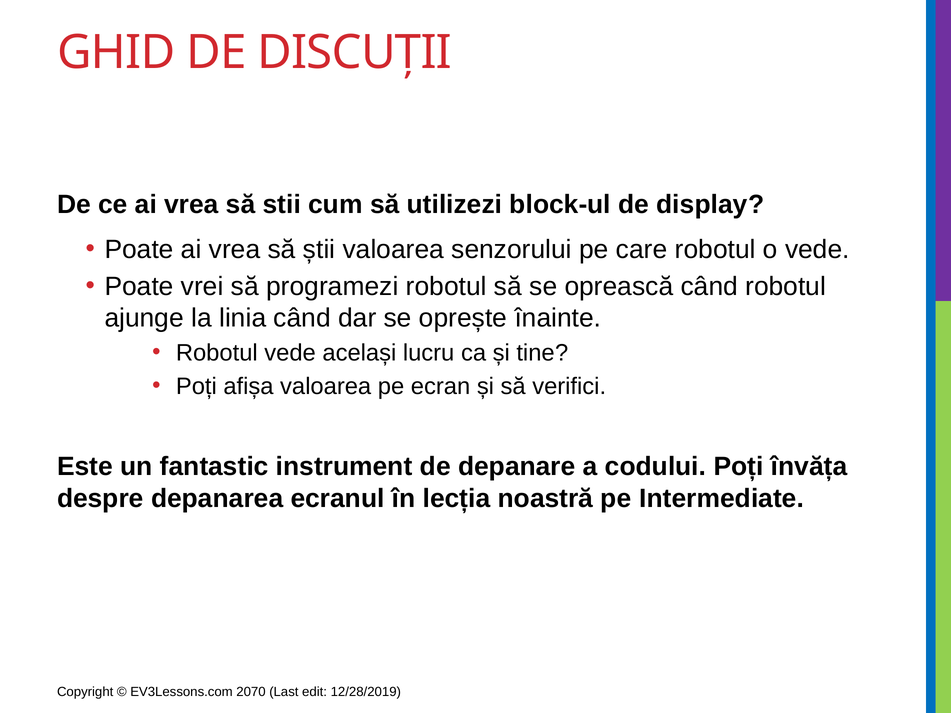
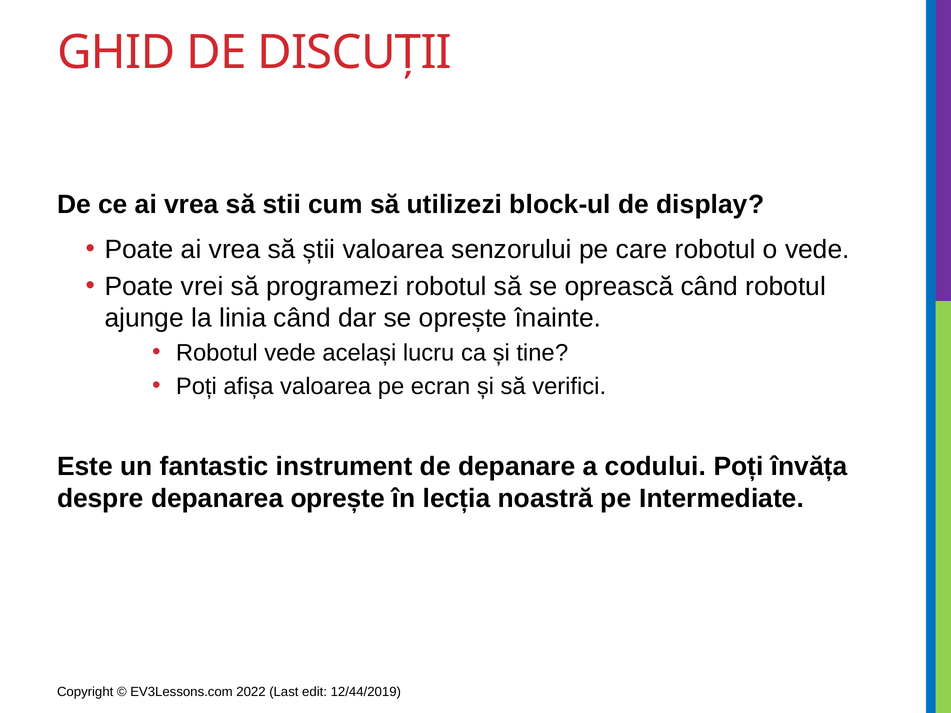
depanarea ecranul: ecranul -> oprește
2070: 2070 -> 2022
12/28/2019: 12/28/2019 -> 12/44/2019
